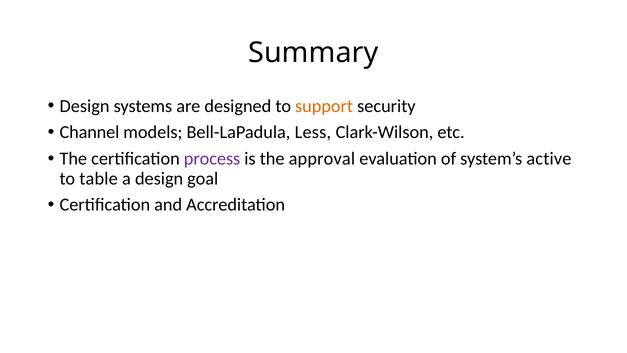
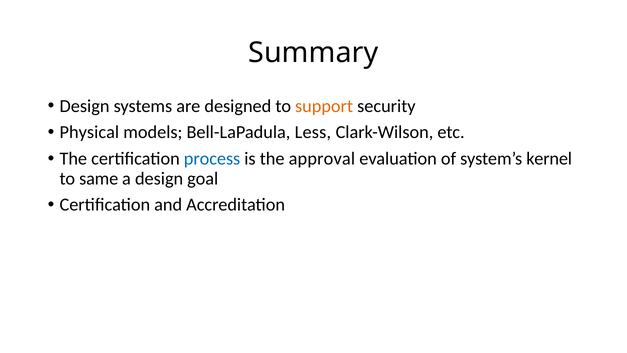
Channel: Channel -> Physical
process colour: purple -> blue
active: active -> kernel
table: table -> same
